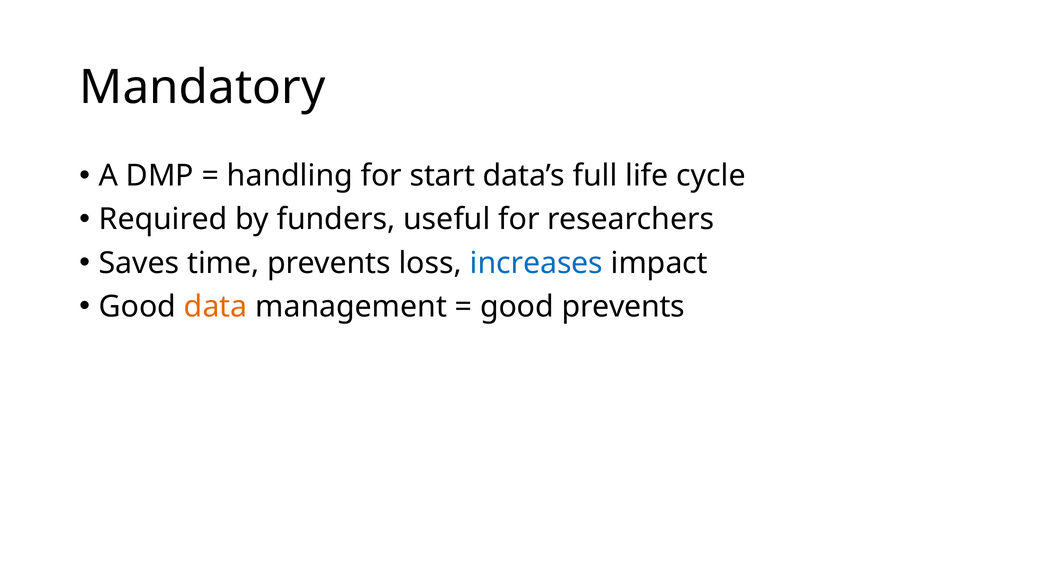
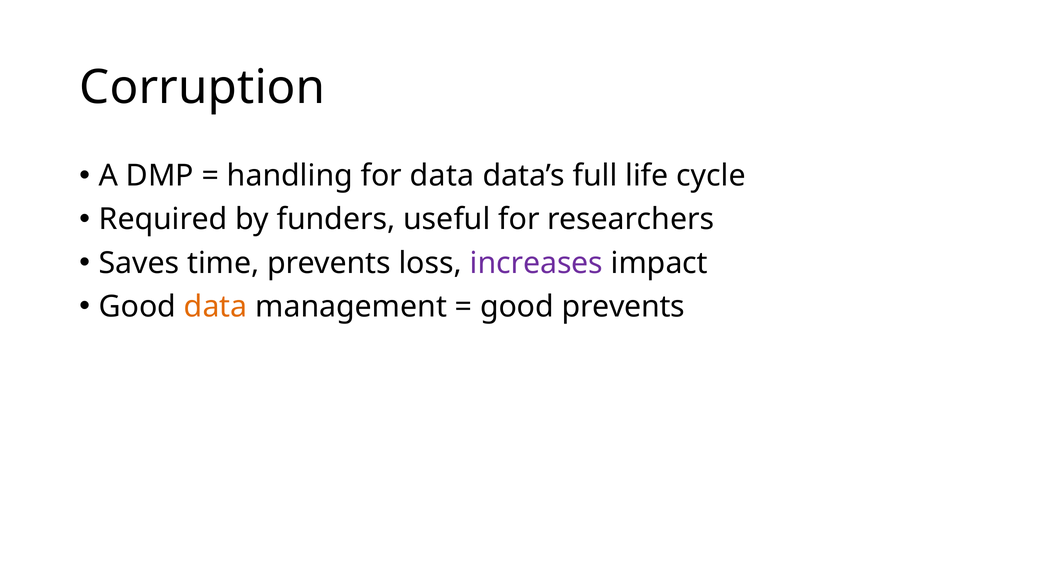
Mandatory: Mandatory -> Corruption
for start: start -> data
increases colour: blue -> purple
